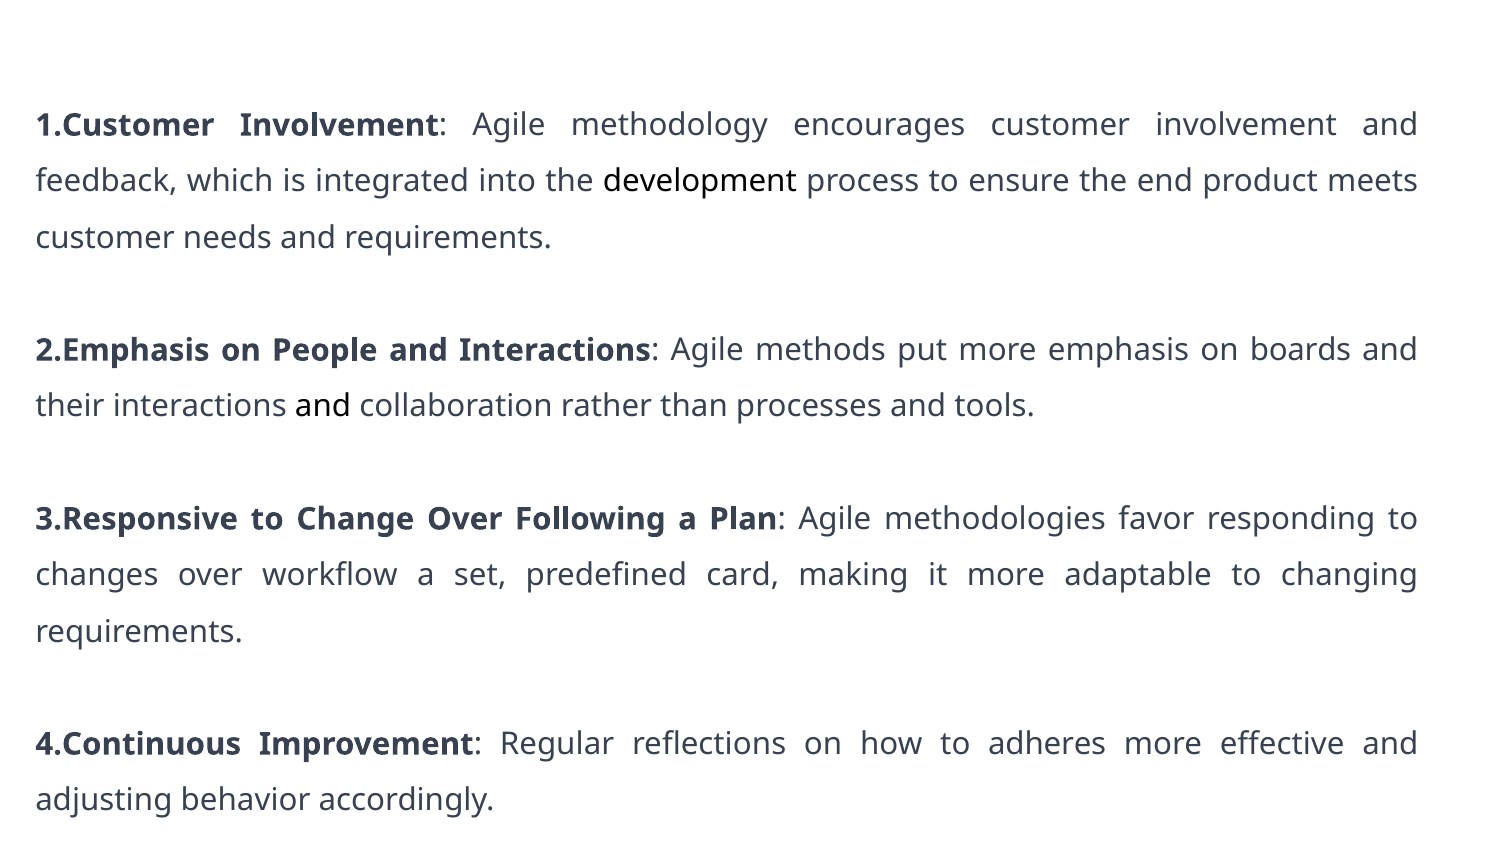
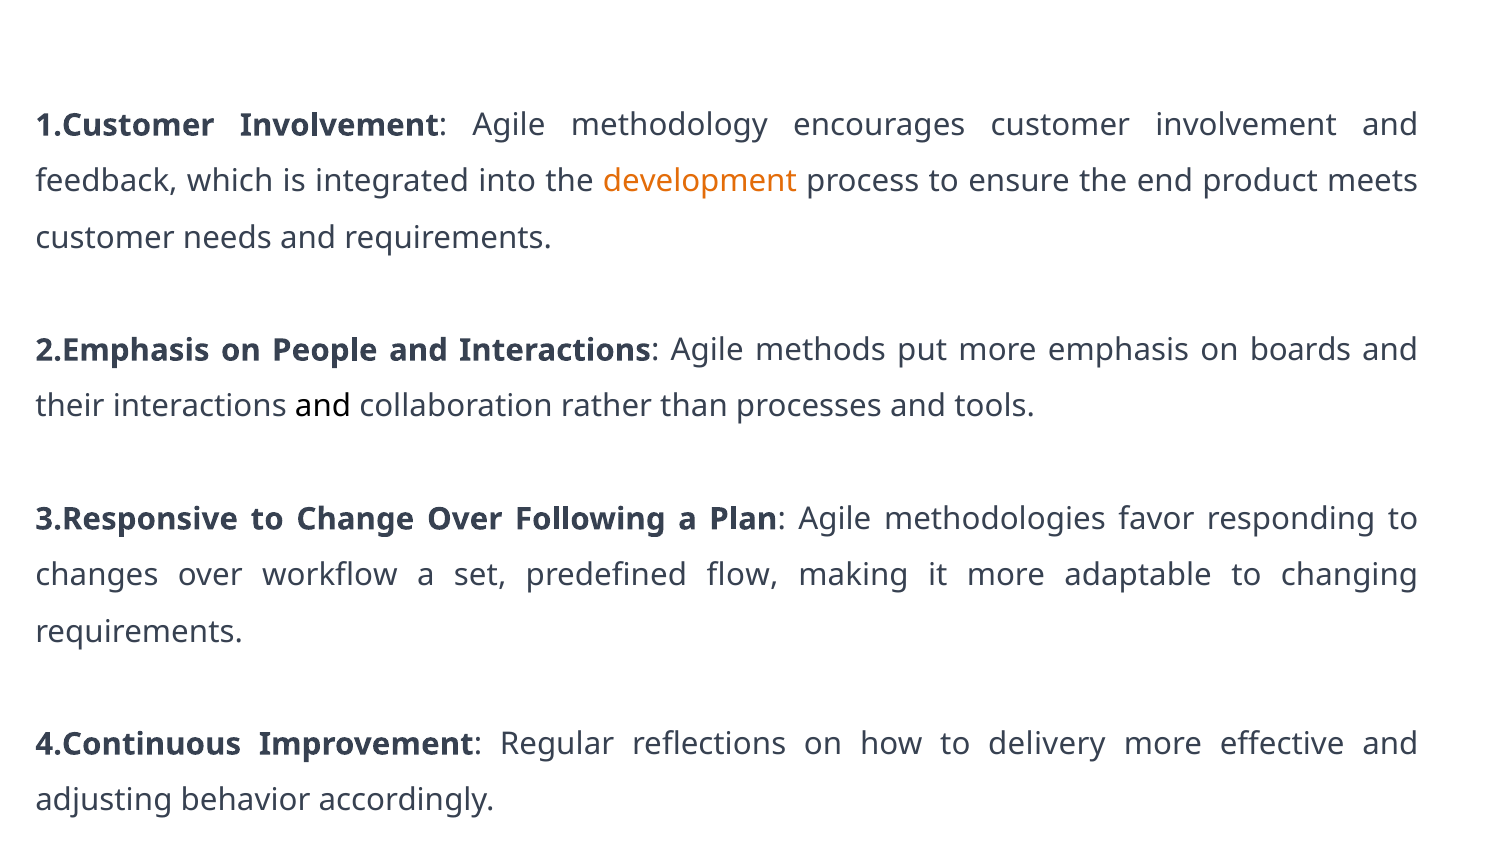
development colour: black -> orange
card: card -> flow
adheres: adheres -> delivery
